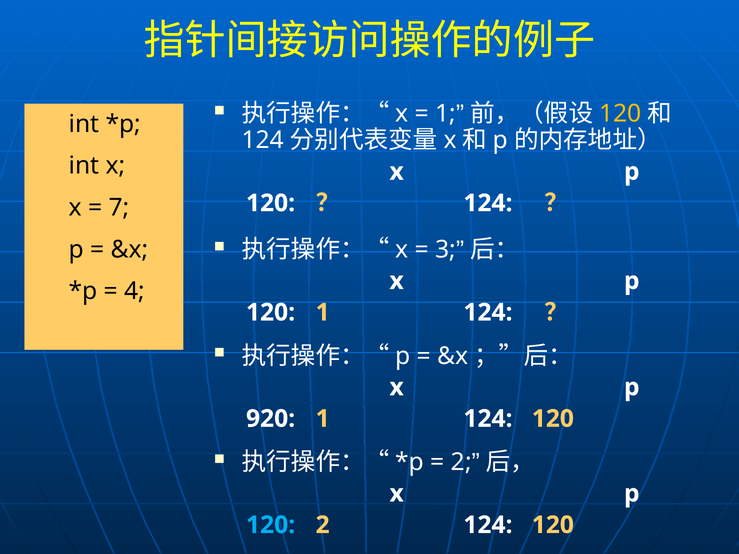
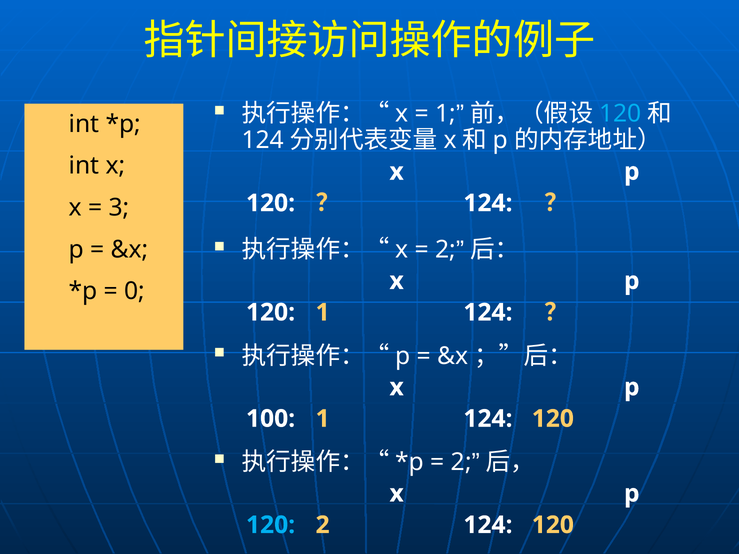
120 at (620, 114) colour: yellow -> light blue
7: 7 -> 3
3 at (446, 250): 3 -> 2
4: 4 -> 0
920: 920 -> 100
